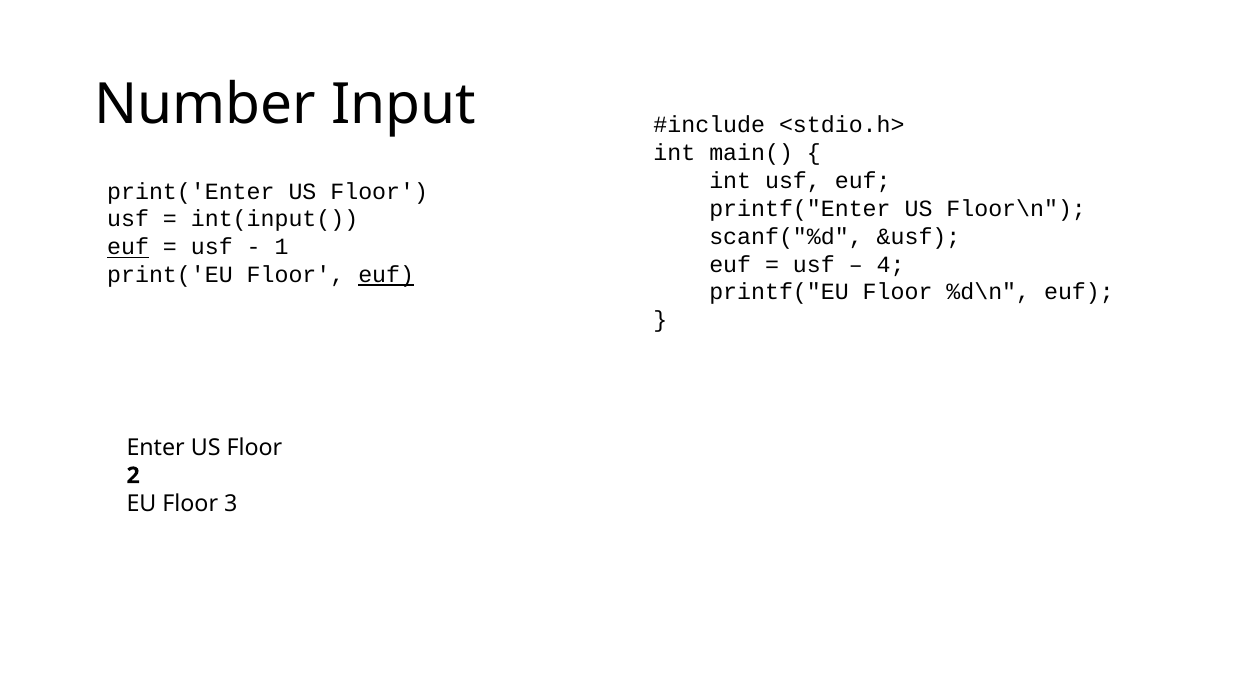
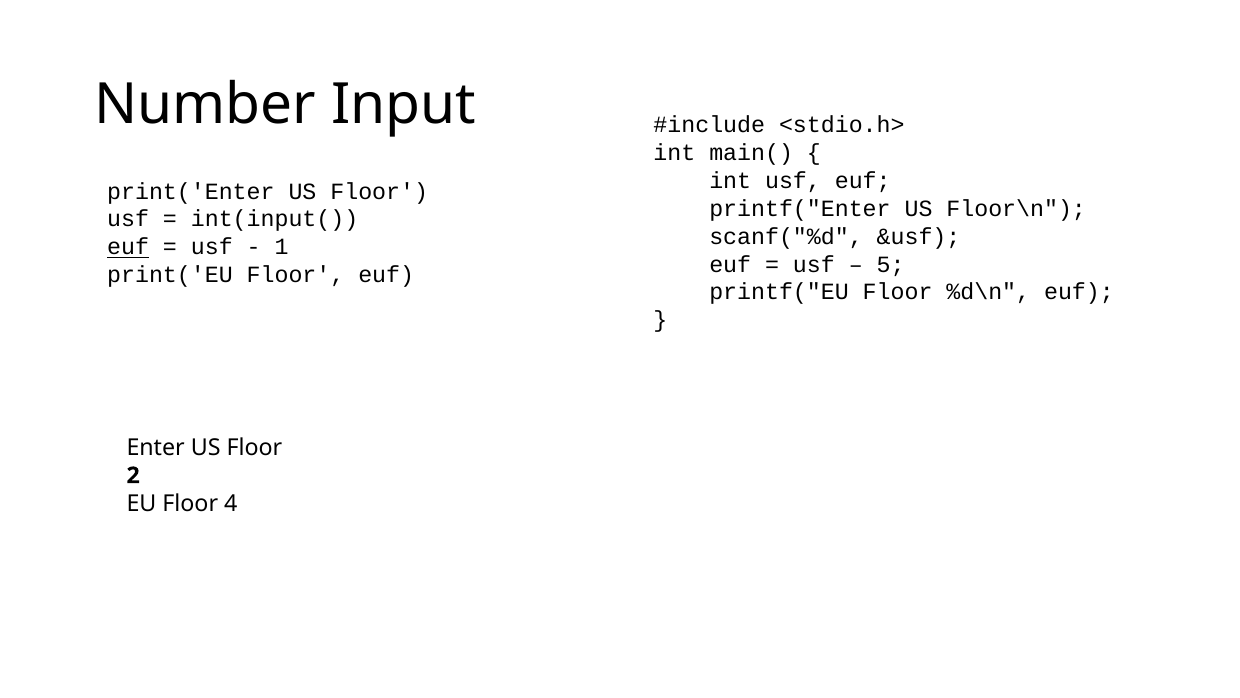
4: 4 -> 5
euf at (386, 275) underline: present -> none
3: 3 -> 4
